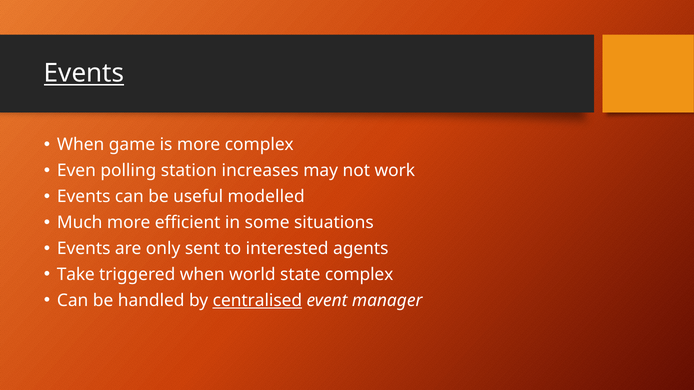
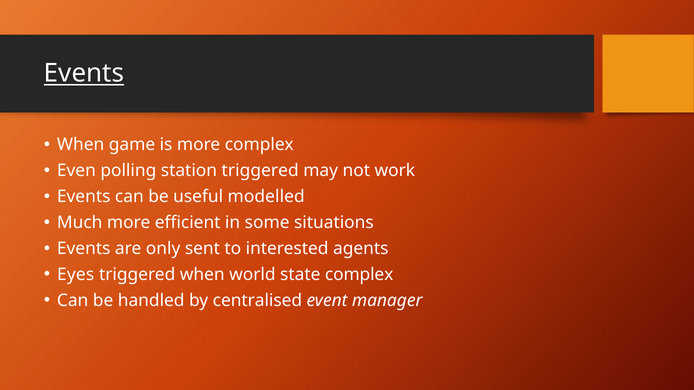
station increases: increases -> triggered
Take: Take -> Eyes
centralised underline: present -> none
